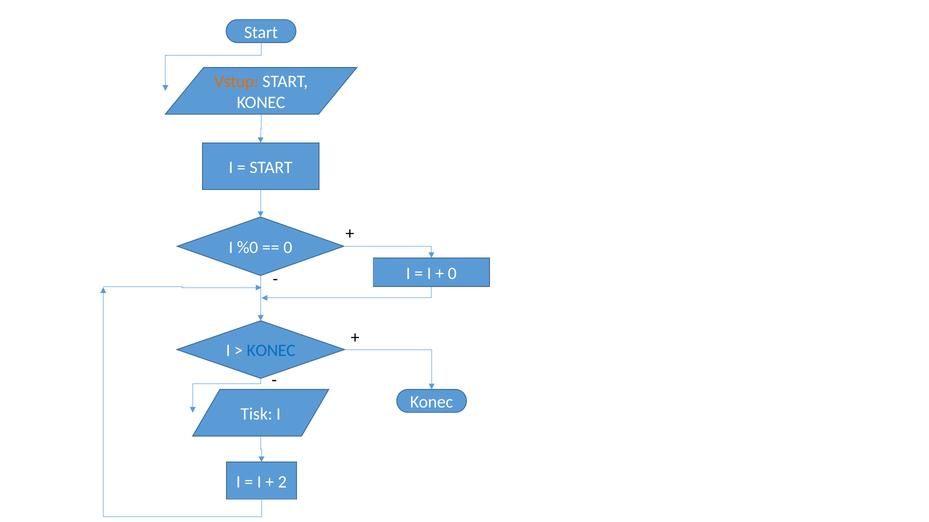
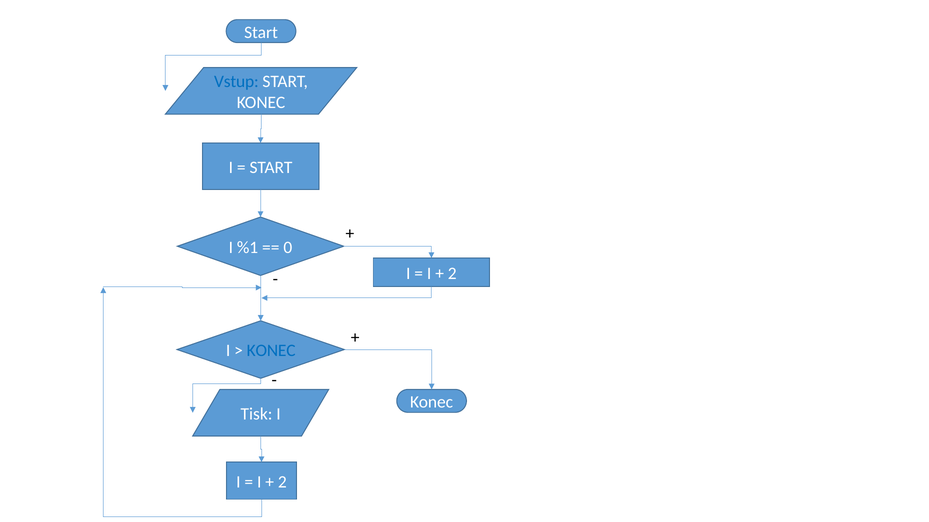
Vstup colour: orange -> blue
%0: %0 -> %1
0 at (452, 274): 0 -> 2
